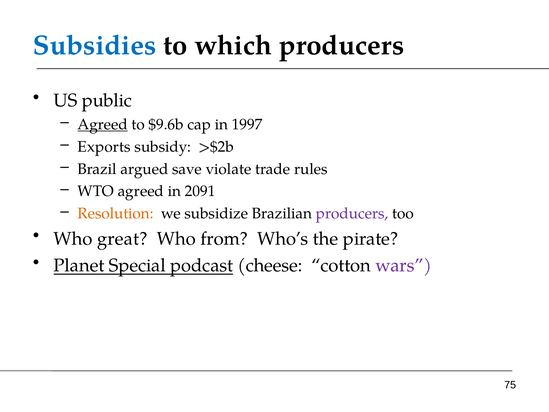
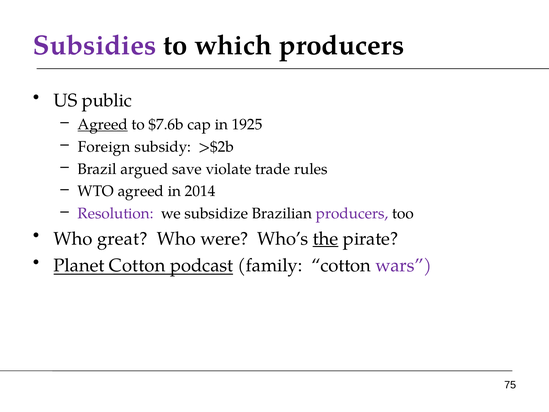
Subsidies colour: blue -> purple
$9.6b: $9.6b -> $7.6b
1997: 1997 -> 1925
Exports: Exports -> Foreign
2091: 2091 -> 2014
Resolution colour: orange -> purple
from: from -> were
the underline: none -> present
Planet Special: Special -> Cotton
cheese: cheese -> family
